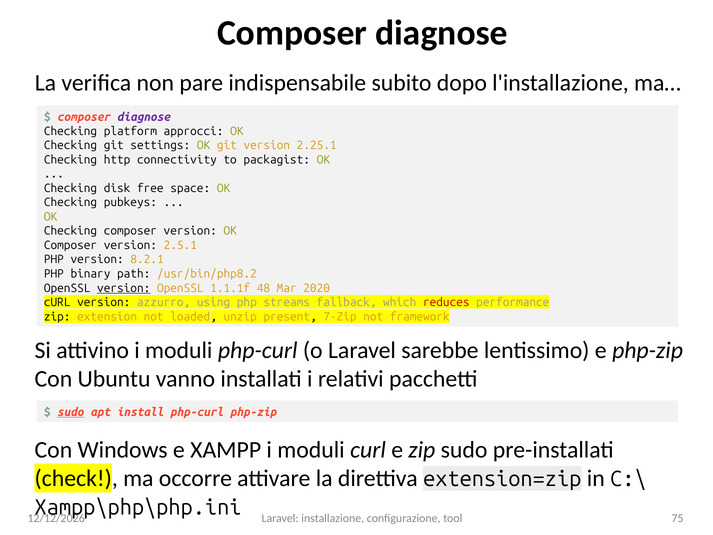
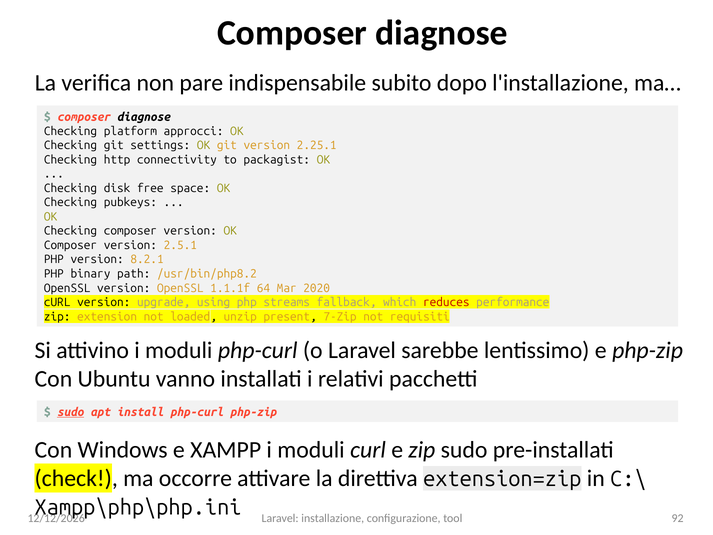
diagnose at (144, 117) colour: purple -> black
version at (124, 288) underline: present -> none
48: 48 -> 64
azzurro: azzurro -> upgrade
framework: framework -> requisiti
75: 75 -> 92
